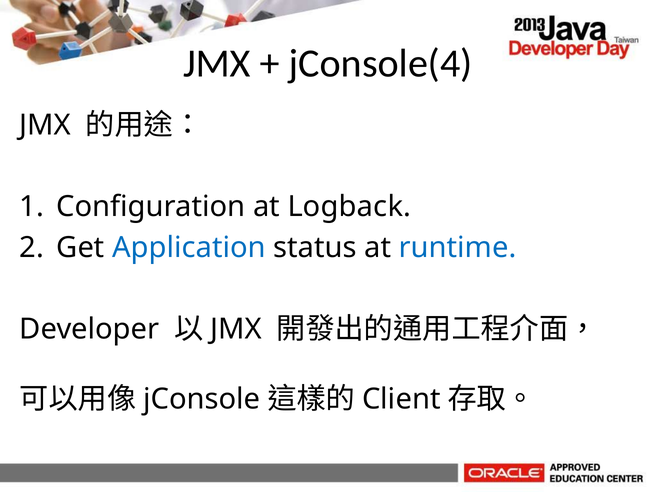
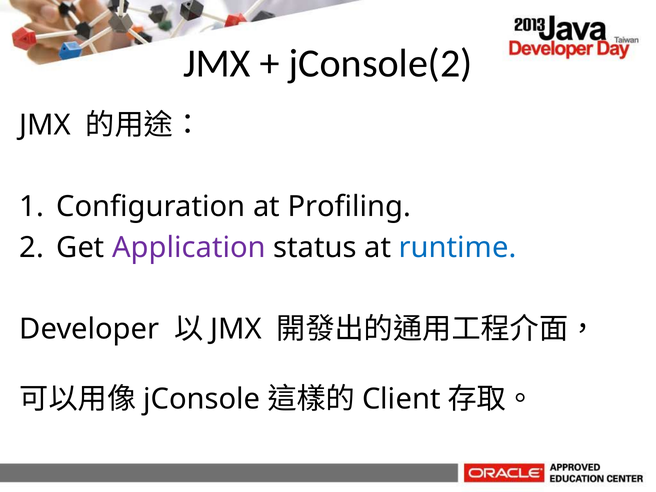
jConsole(4: jConsole(4 -> jConsole(2
Logback: Logback -> Profiling
Application colour: blue -> purple
